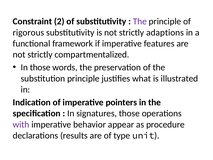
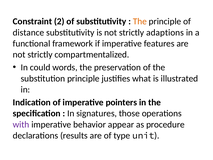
The at (140, 21) colour: purple -> orange
rigorous: rigorous -> distance
In those: those -> could
